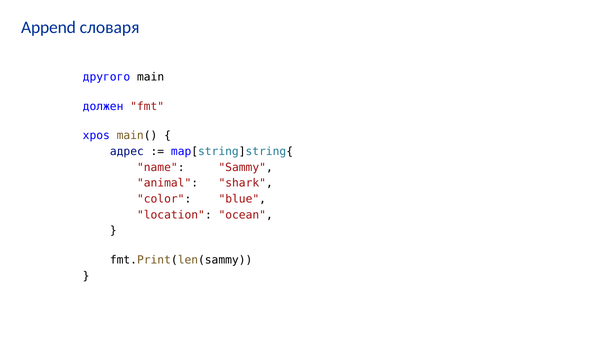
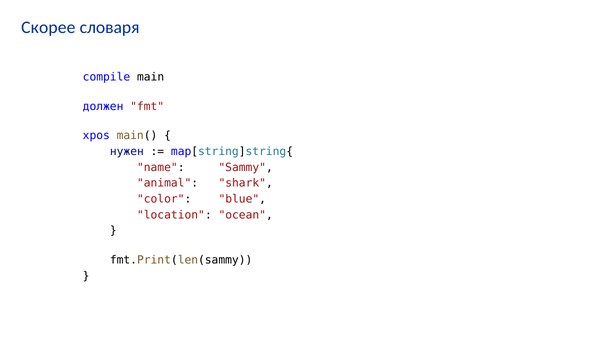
Append: Append -> Скорее
другого: другого -> compile
адрес: адрес -> нужен
